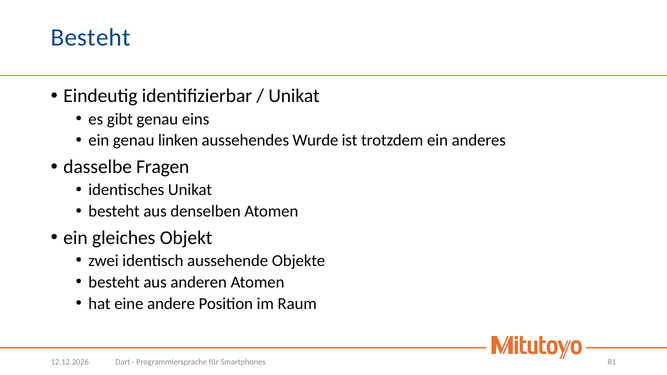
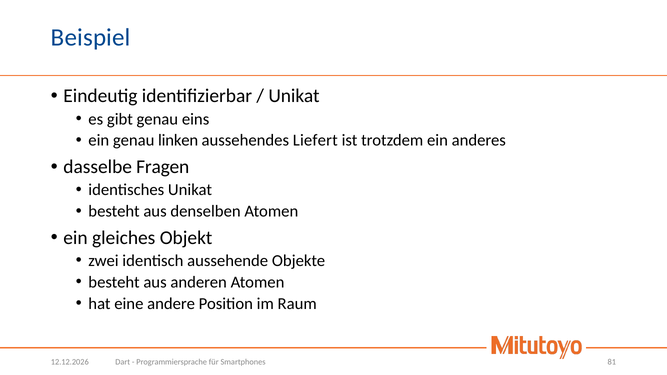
Besteht at (91, 38): Besteht -> Beispiel
Wurde: Wurde -> Liefert
